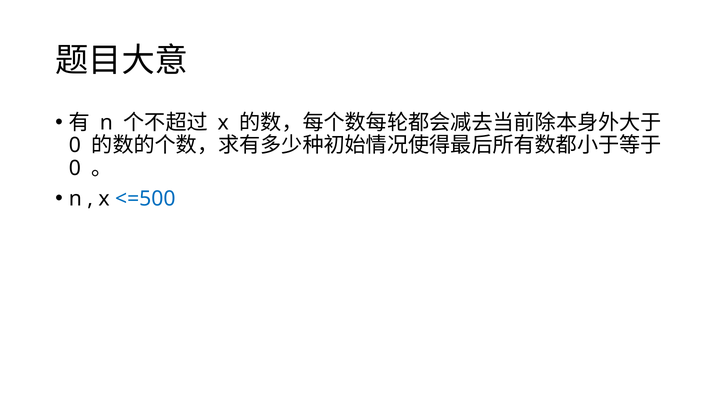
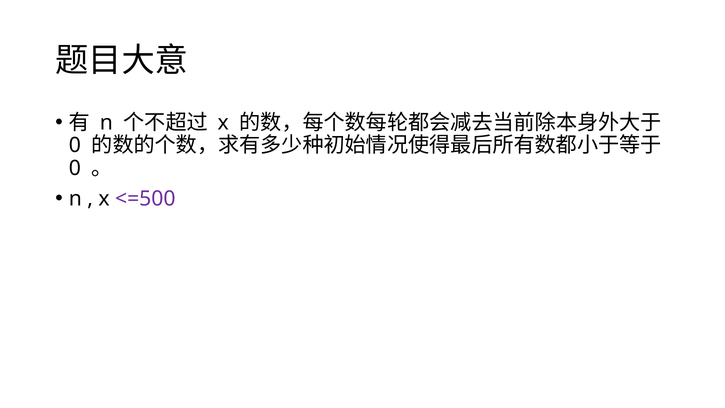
<=500 colour: blue -> purple
